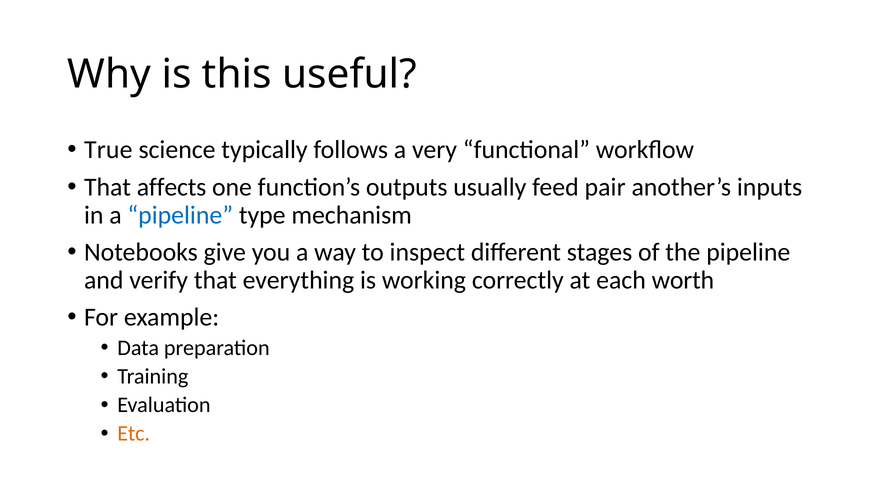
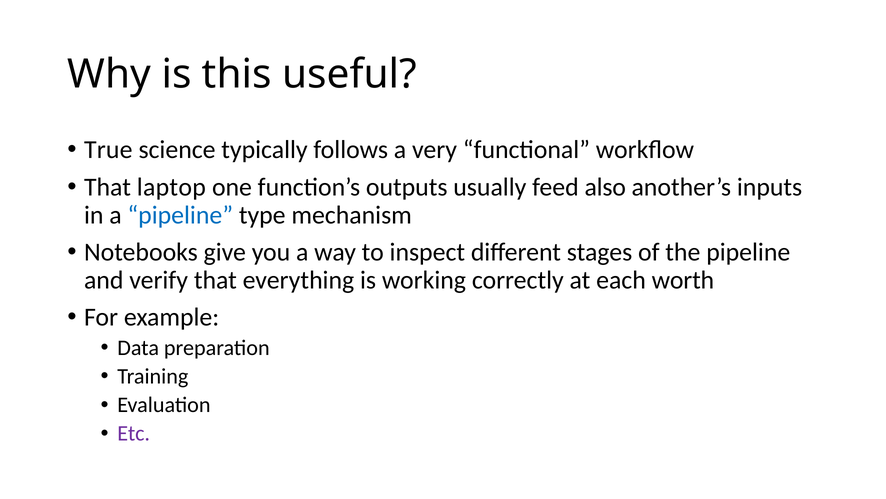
affects: affects -> laptop
pair: pair -> also
Etc colour: orange -> purple
